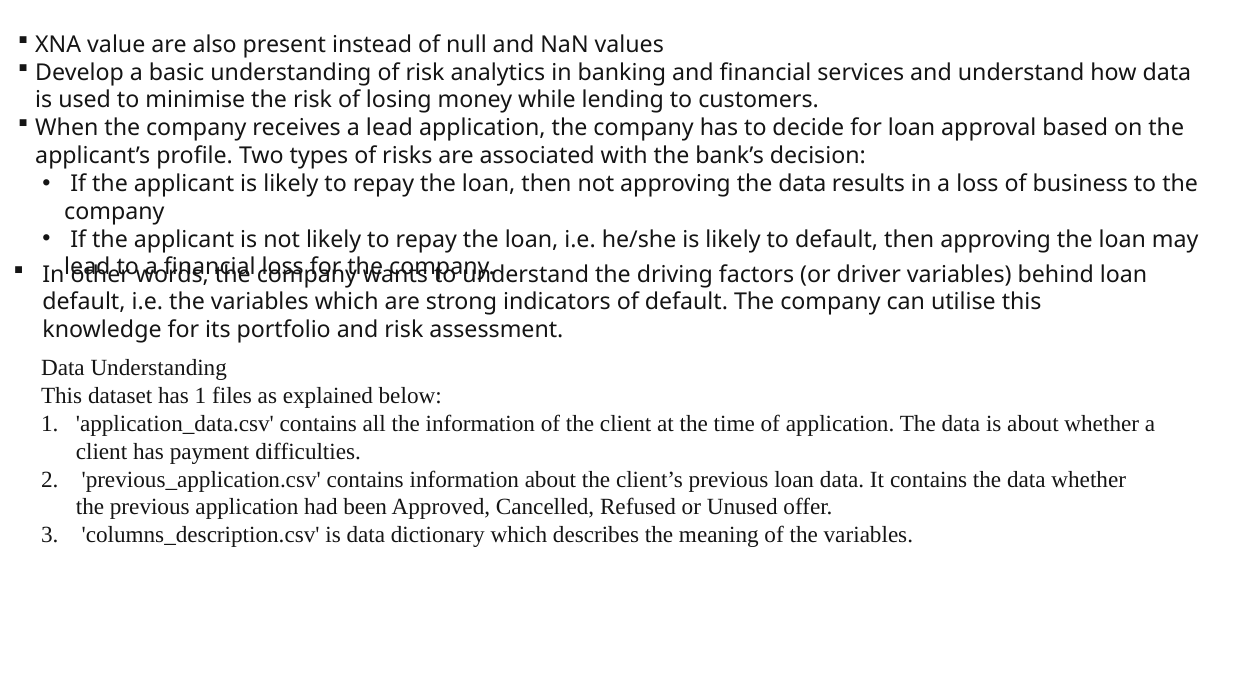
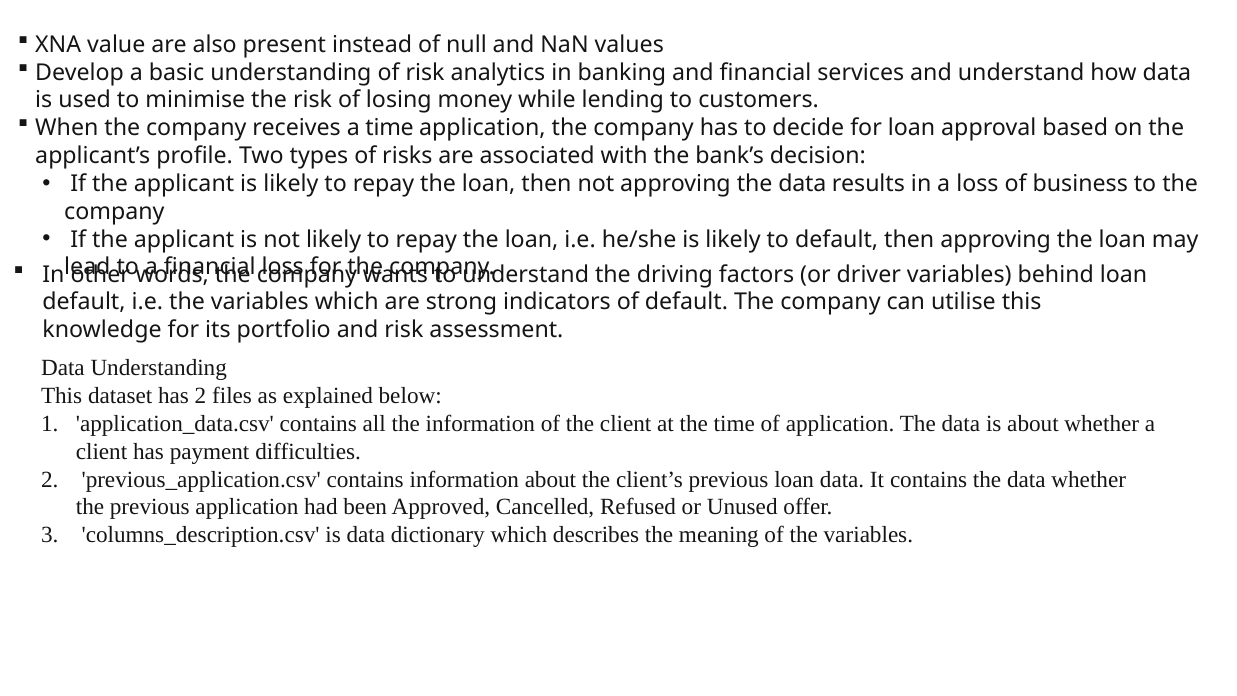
a lead: lead -> time
has 1: 1 -> 2
